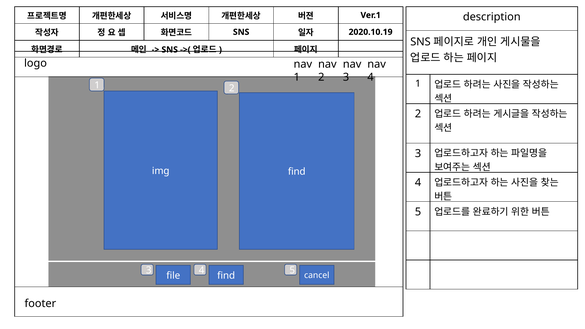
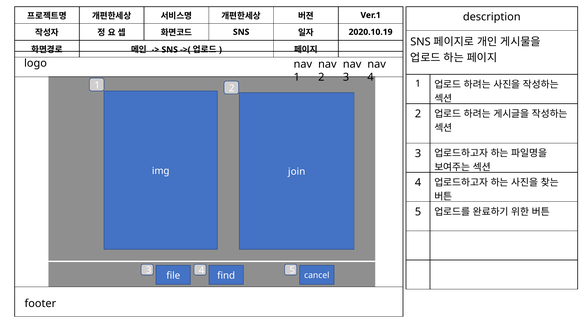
find at (297, 172): find -> join
